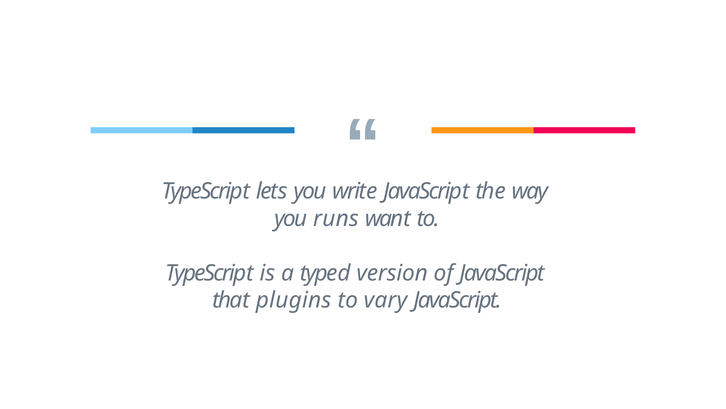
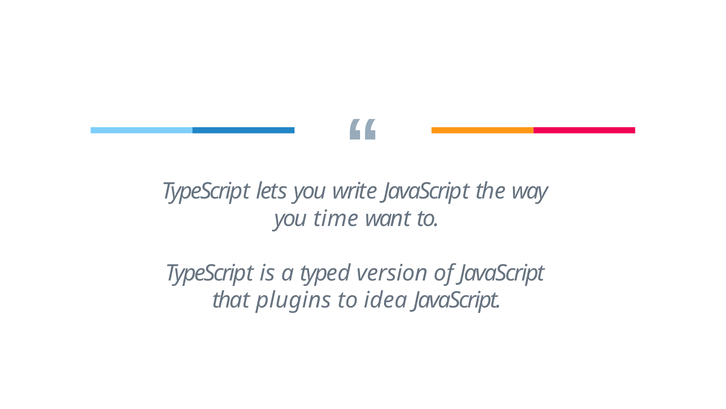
runs: runs -> time
vary: vary -> idea
